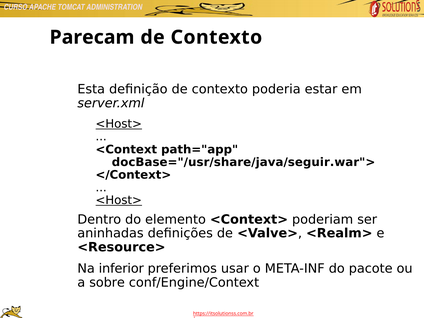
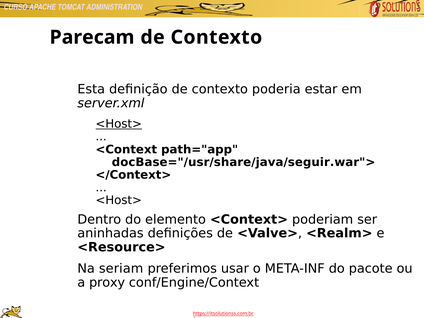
<Host> at (119, 200) underline: present -> none
inferior: inferior -> seriam
sobre: sobre -> proxy
